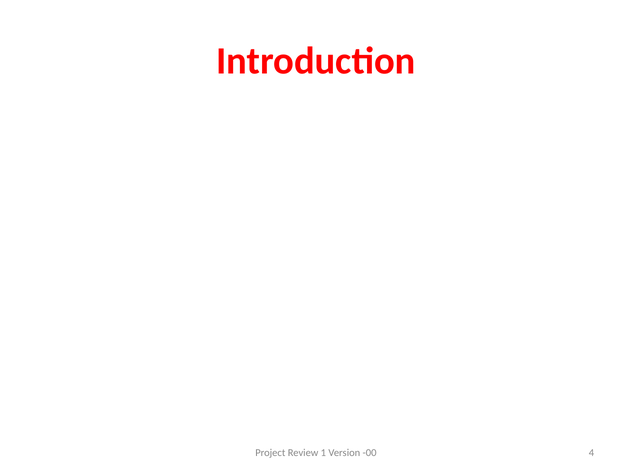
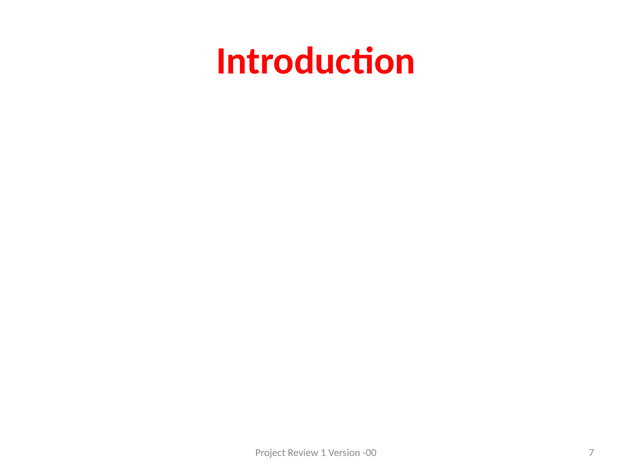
4: 4 -> 7
